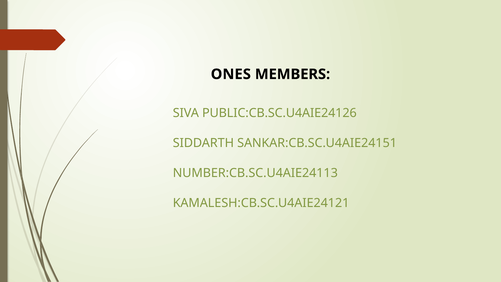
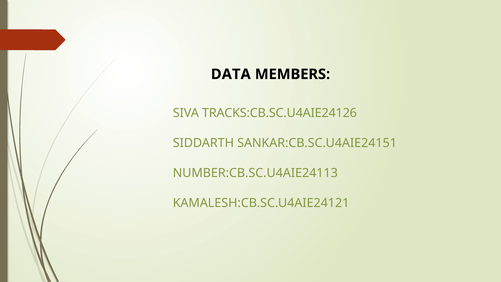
ONES: ONES -> DATA
PUBLIC:CB.SC.U4AIE24126: PUBLIC:CB.SC.U4AIE24126 -> TRACKS:CB.SC.U4AIE24126
